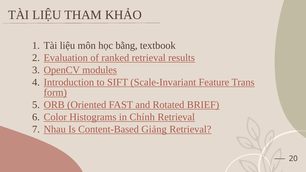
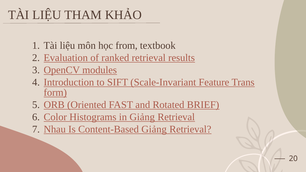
bằng: bằng -> from
in Chính: Chính -> Giảng
